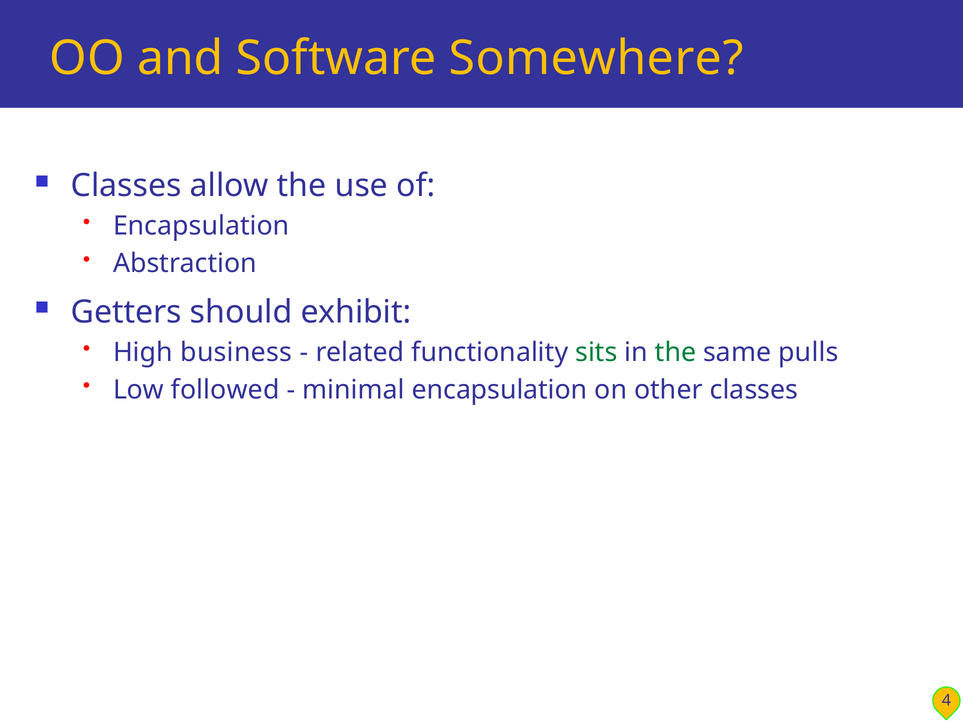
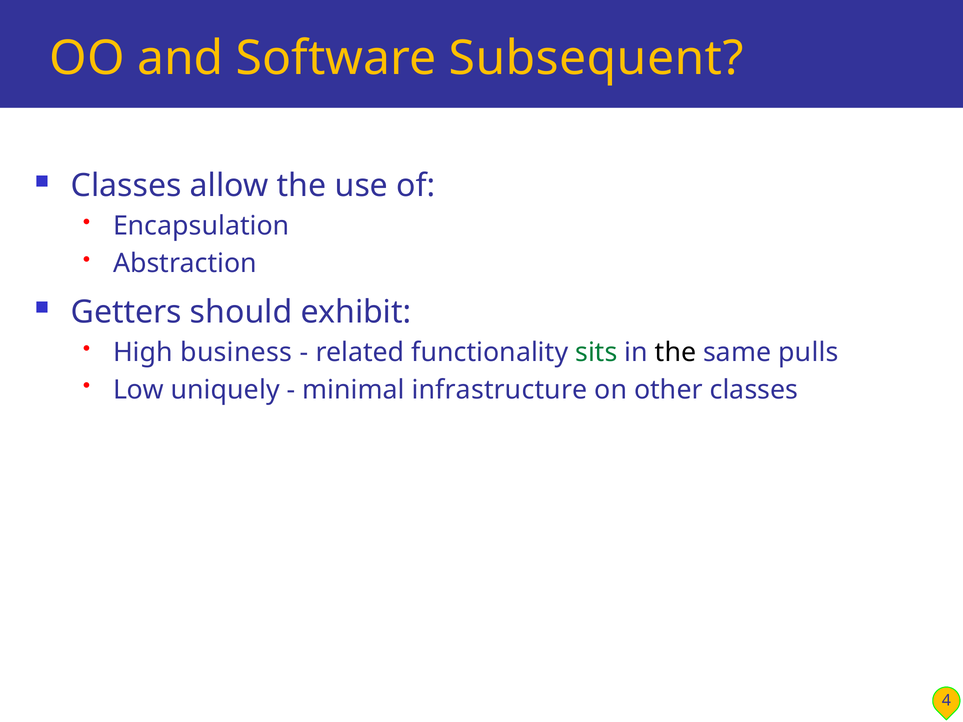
Somewhere: Somewhere -> Subsequent
the at (676, 352) colour: green -> black
followed: followed -> uniquely
minimal encapsulation: encapsulation -> infrastructure
